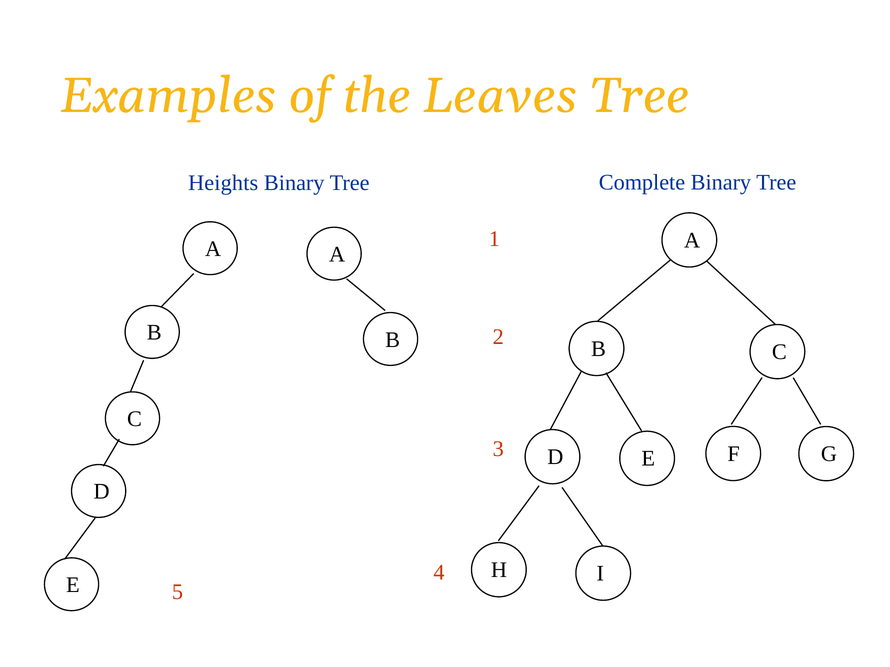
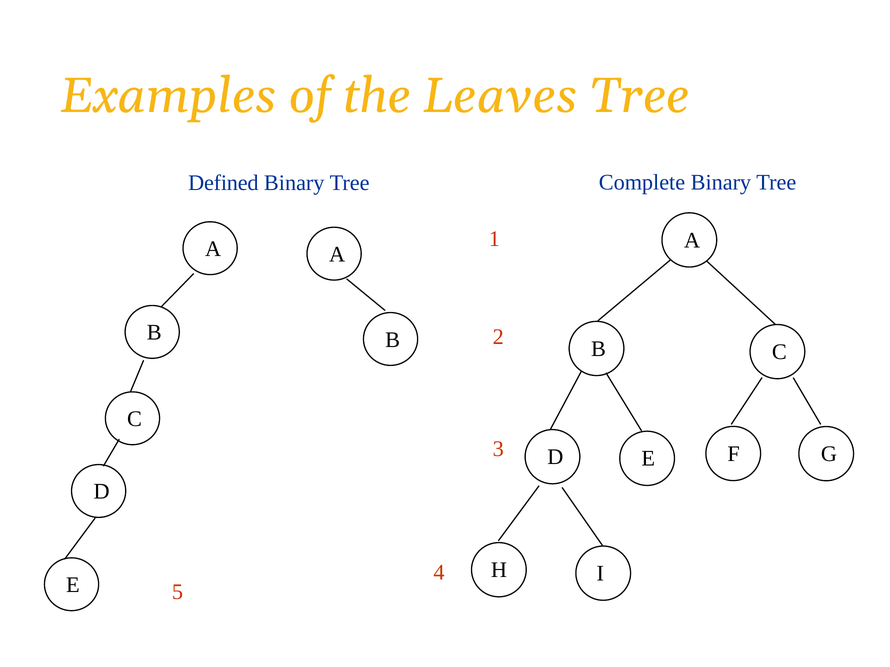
Heights: Heights -> Defined
